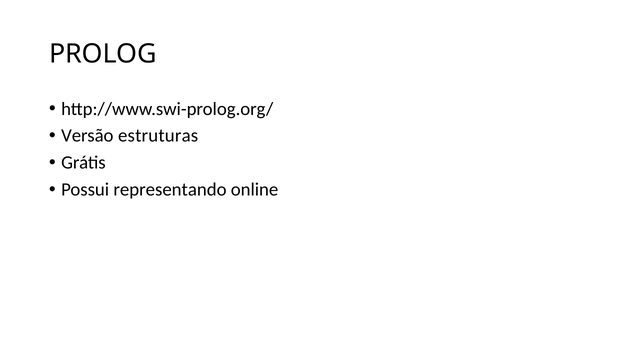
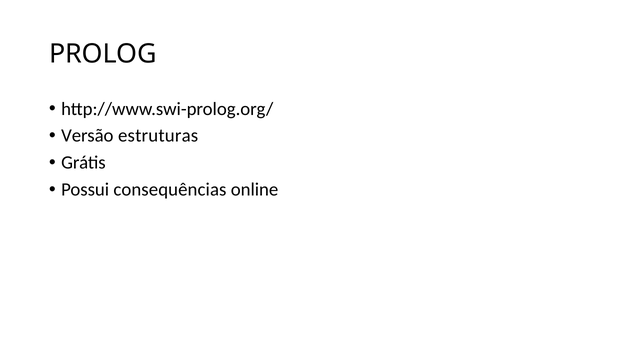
representando: representando -> consequências
